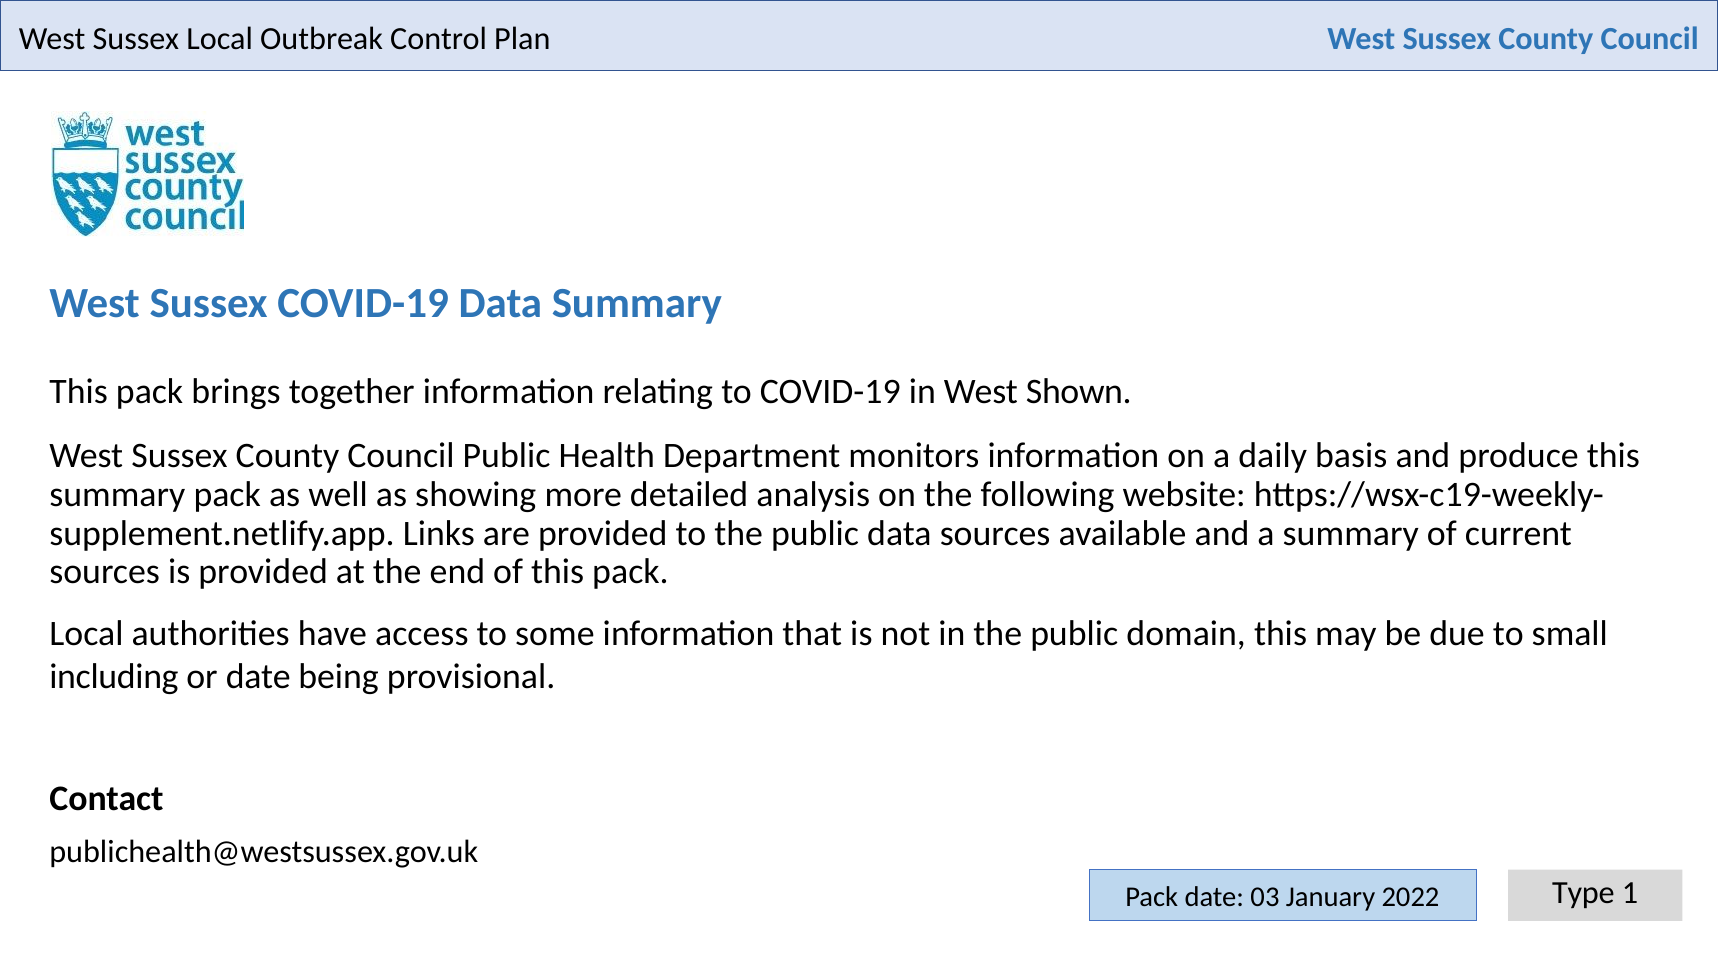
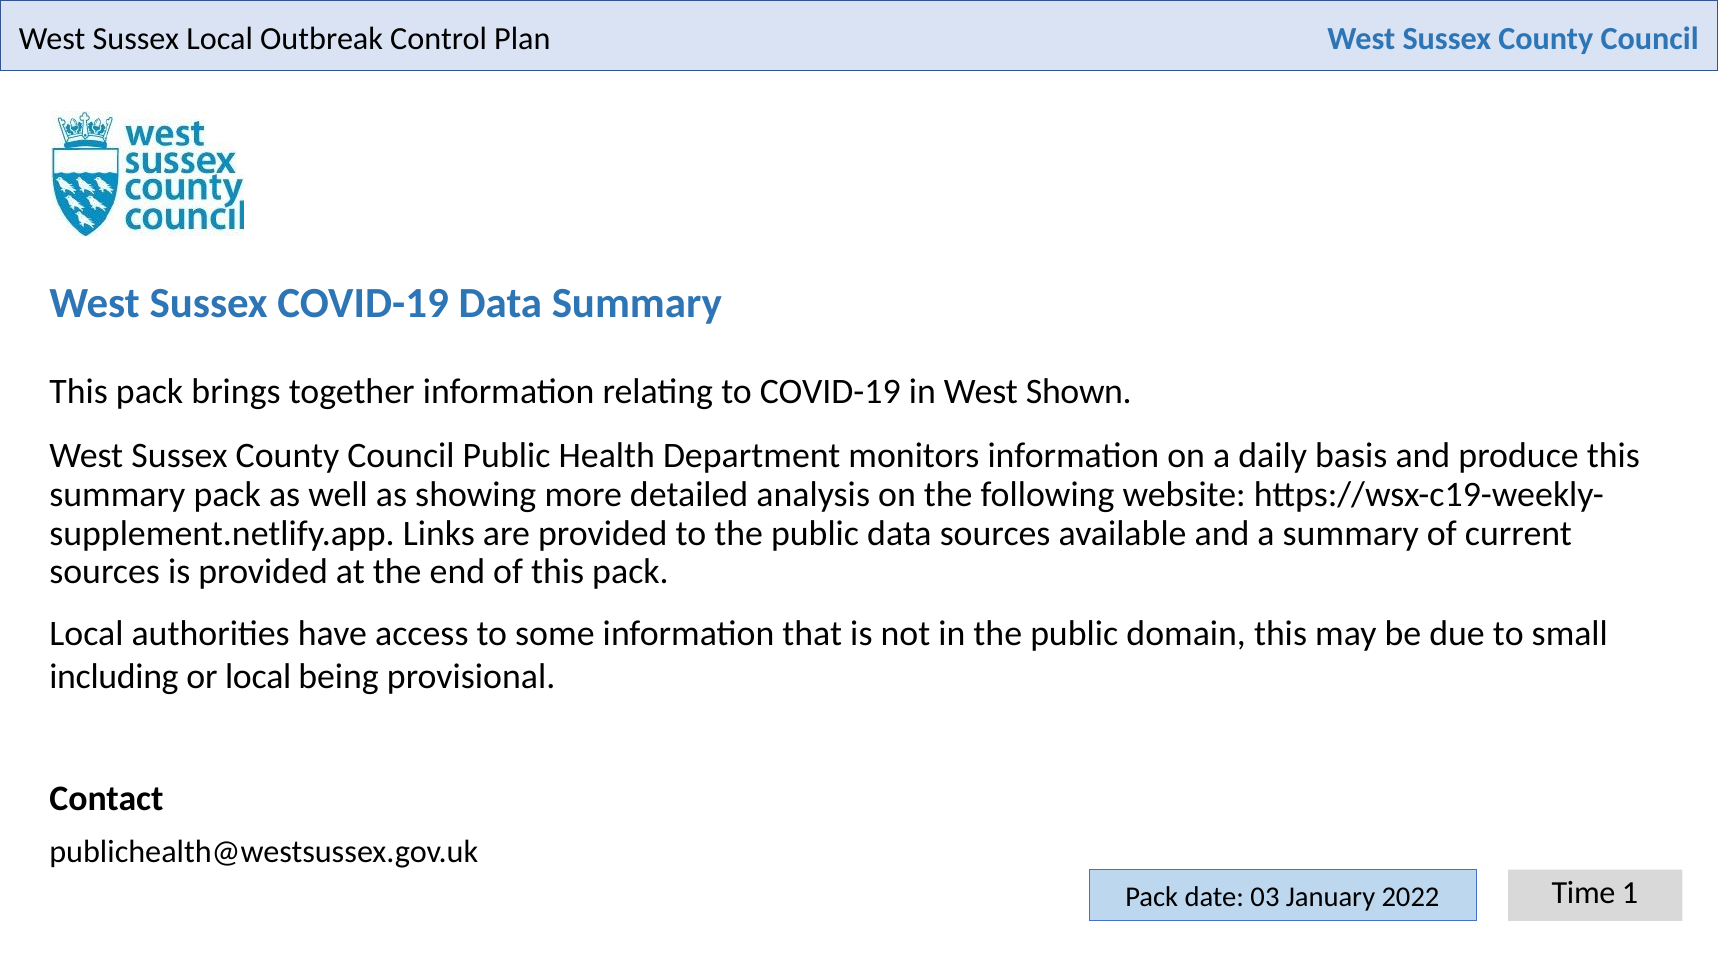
or date: date -> local
Type: Type -> Time
